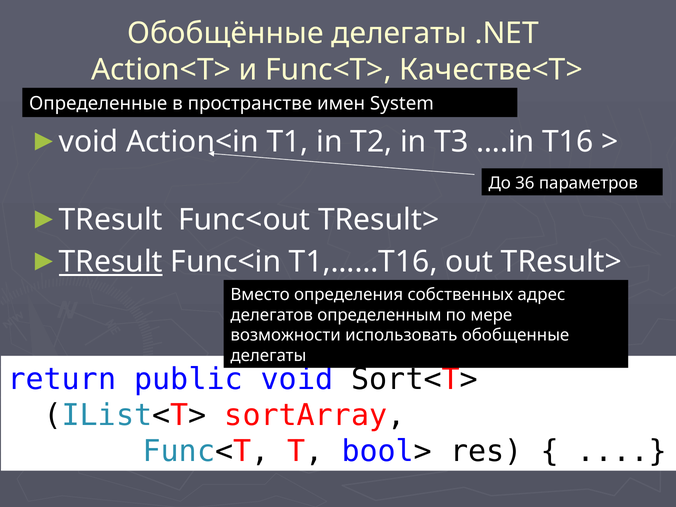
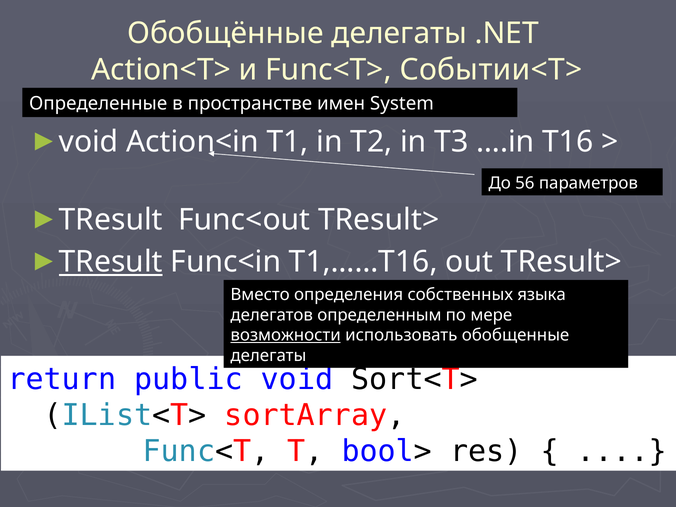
Качестве<T>: Качестве<T> -> Событии<T>
36: 36 -> 56
адрес: адрес -> языка
возможности underline: none -> present
